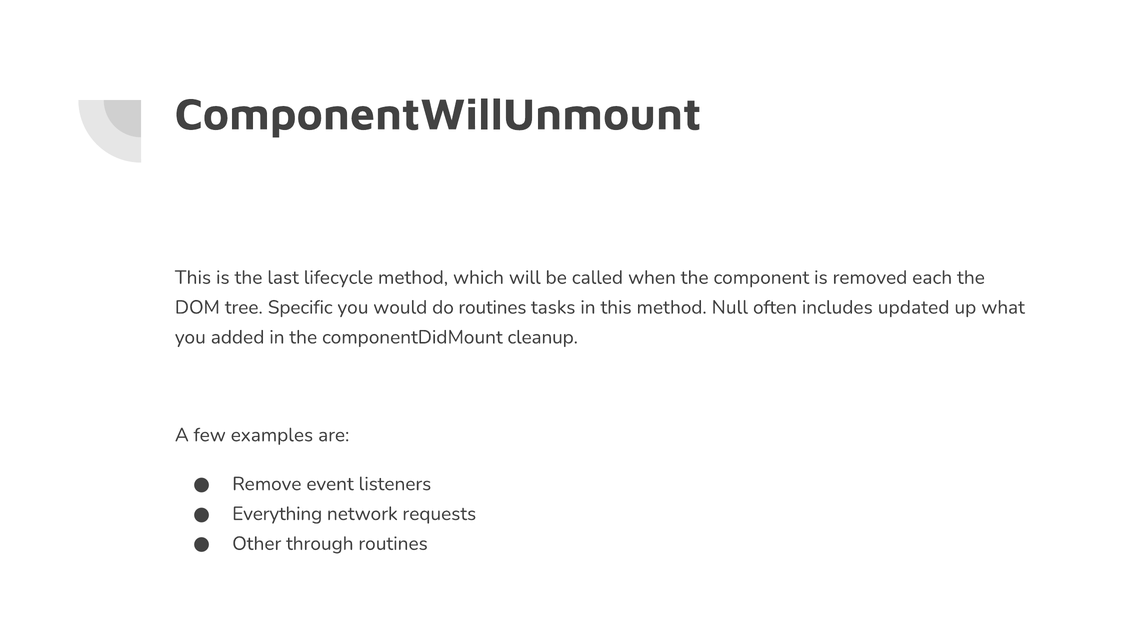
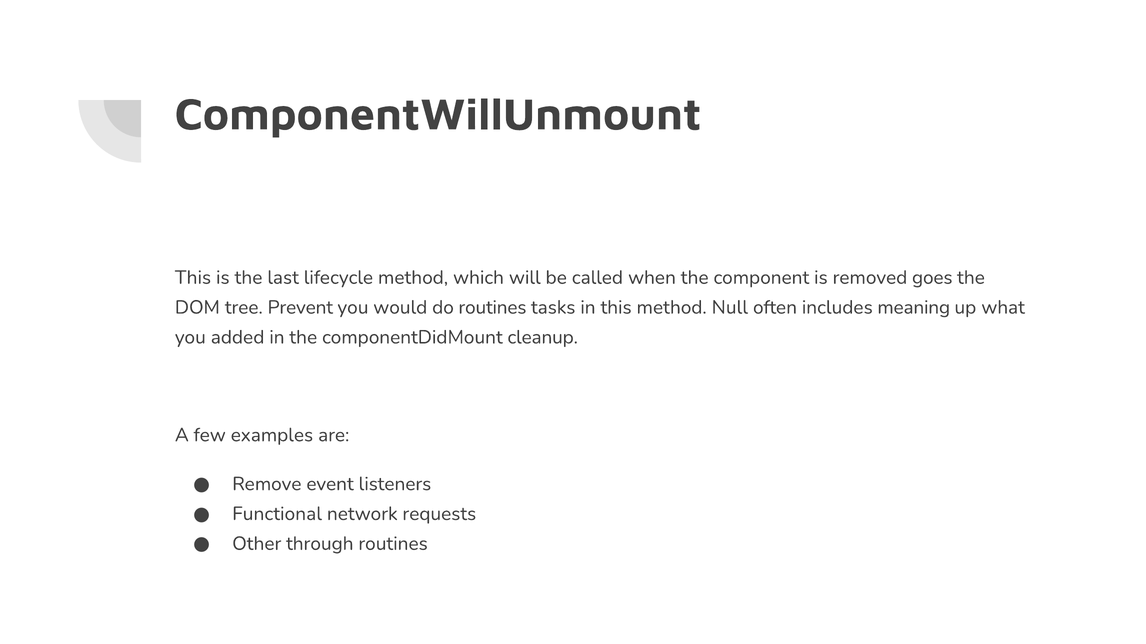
each: each -> goes
Specific: Specific -> Prevent
updated: updated -> meaning
Everything: Everything -> Functional
